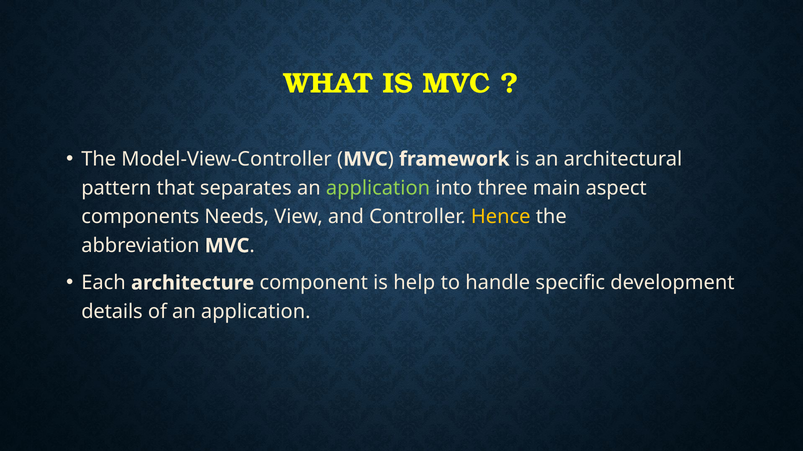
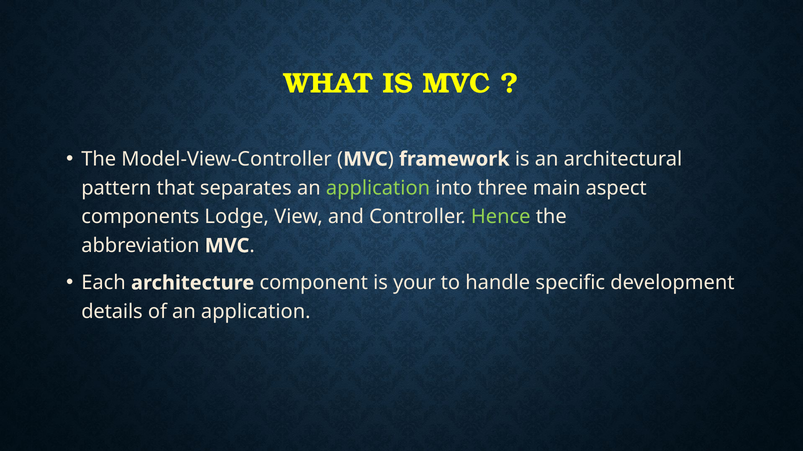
Needs: Needs -> Lodge
Hence colour: yellow -> light green
help: help -> your
